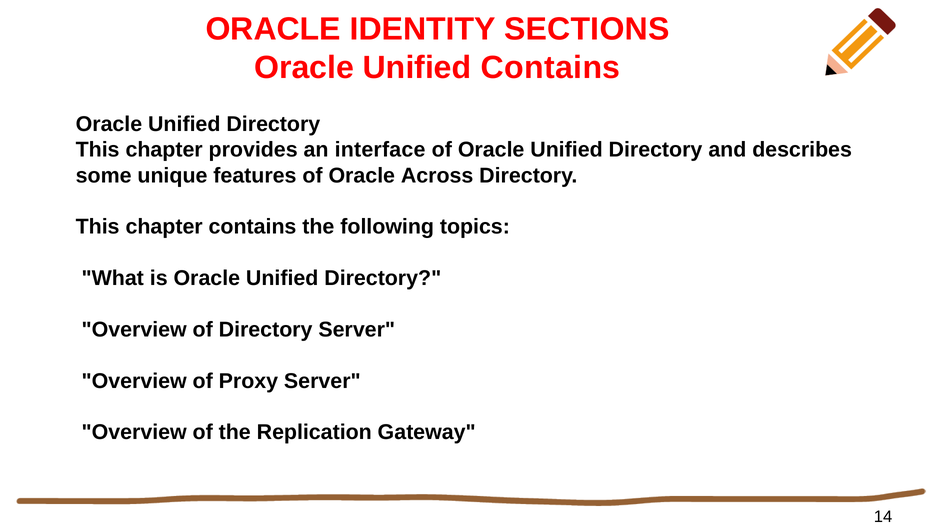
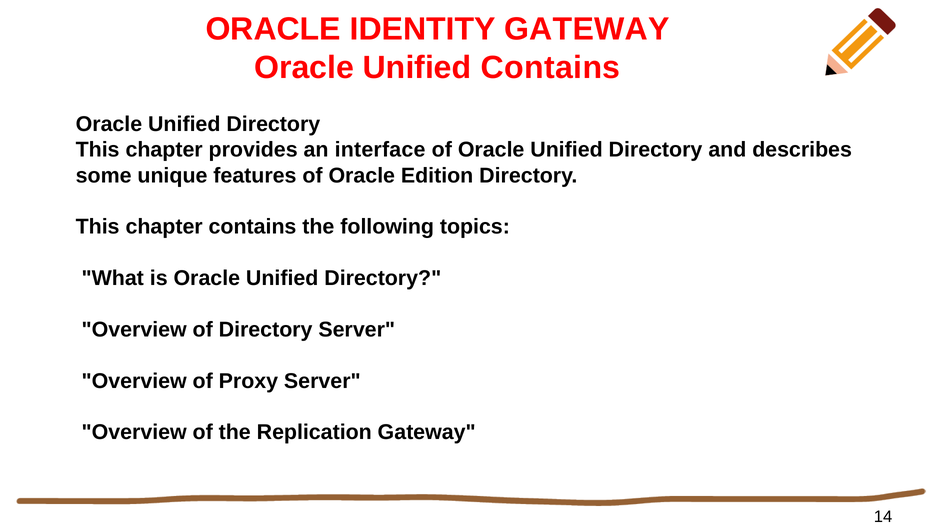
IDENTITY SECTIONS: SECTIONS -> GATEWAY
Across: Across -> Edition
